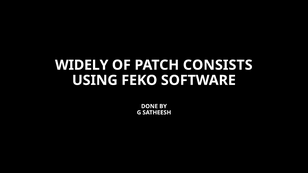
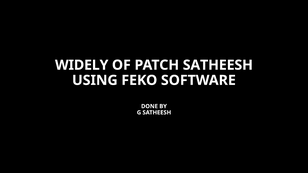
PATCH CONSISTS: CONSISTS -> SATHEESH
